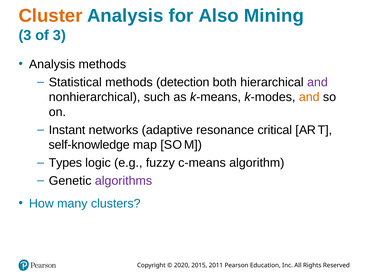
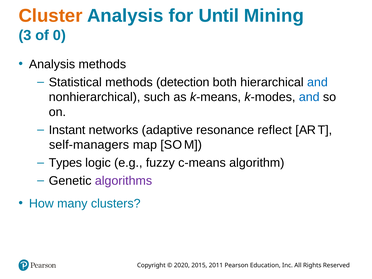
Also: Also -> Until
of 3: 3 -> 0
and at (317, 82) colour: purple -> blue
and at (309, 97) colour: orange -> blue
critical: critical -> reflect
self-knowledge: self-knowledge -> self-managers
